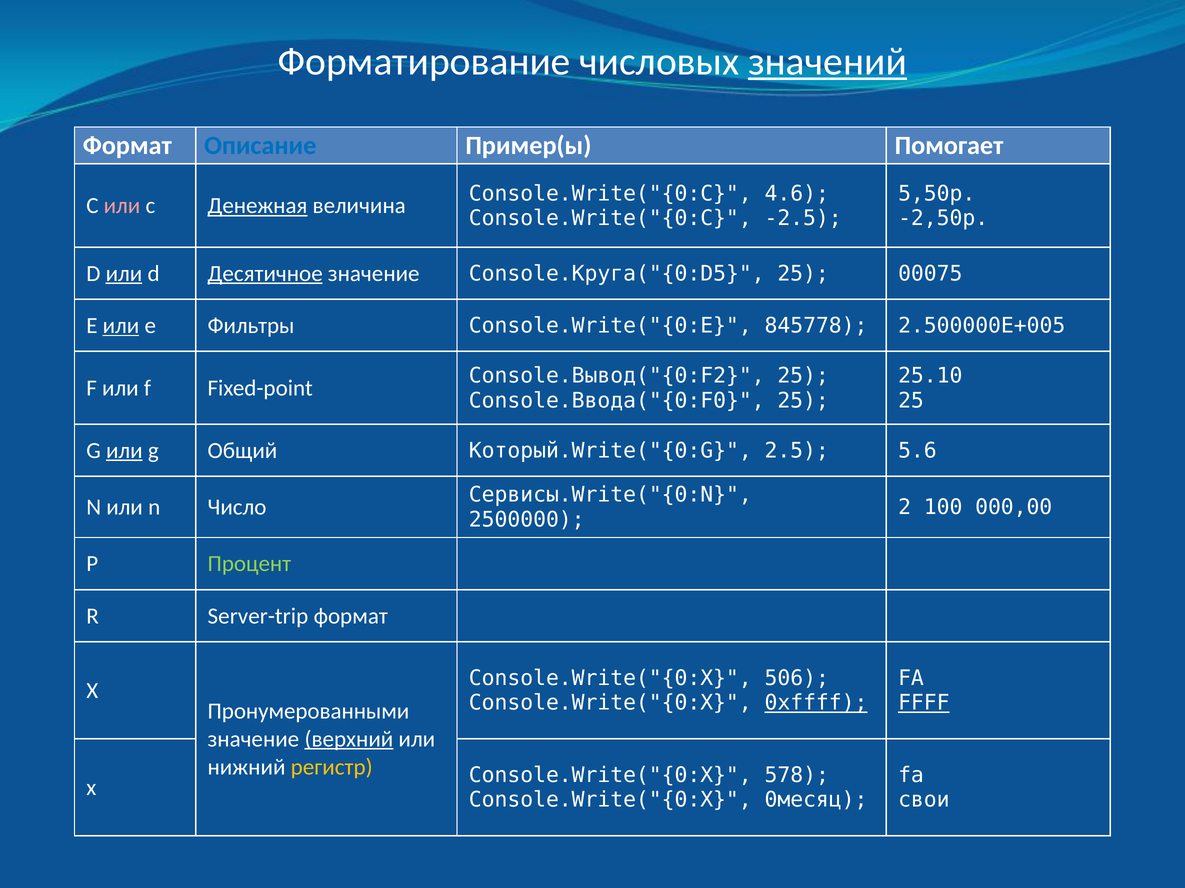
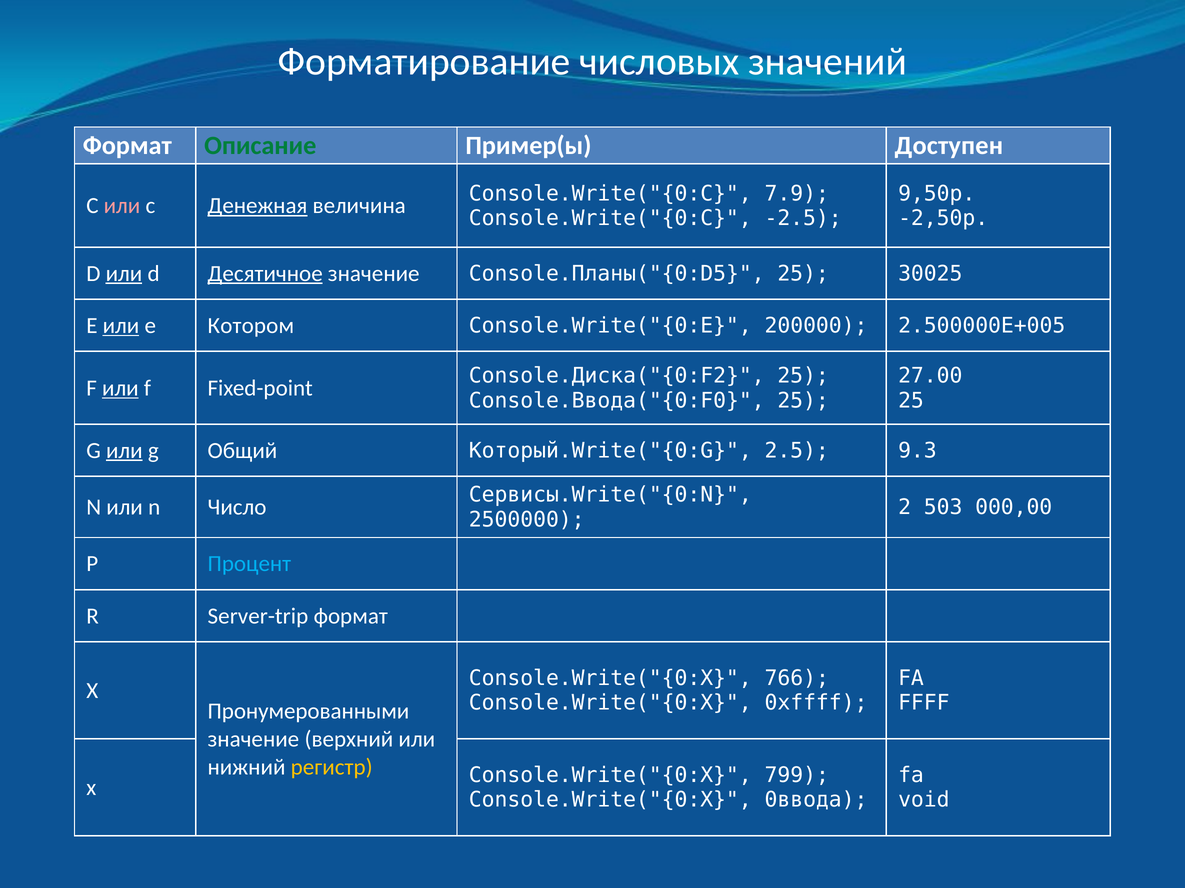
значений underline: present -> none
Описание colour: blue -> green
Помогает: Помогает -> Доступен
4.6: 4.6 -> 7.9
5,50р: 5,50р -> 9,50р
Console.Круга("{0:D5: Console.Круга("{0:D5 -> Console.Планы("{0:D5
00075: 00075 -> 30025
Фильтры: Фильтры -> Котором
845778: 845778 -> 200000
Console.Вывод("{0:F2: Console.Вывод("{0:F2 -> Console.Диска("{0:F2
25.10: 25.10 -> 27.00
или at (120, 388) underline: none -> present
5.6: 5.6 -> 9.3
100: 100 -> 503
Процент colour: light green -> light blue
506: 506 -> 766
0xffff underline: present -> none
FFFF underline: present -> none
верхний underline: present -> none
578: 578 -> 799
0месяц: 0месяц -> 0ввода
свои: свои -> void
